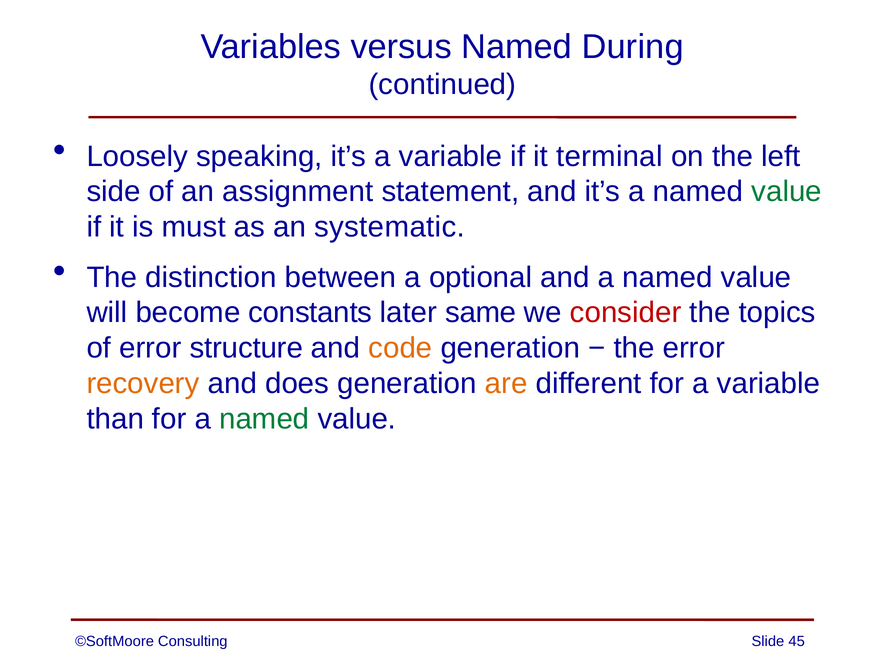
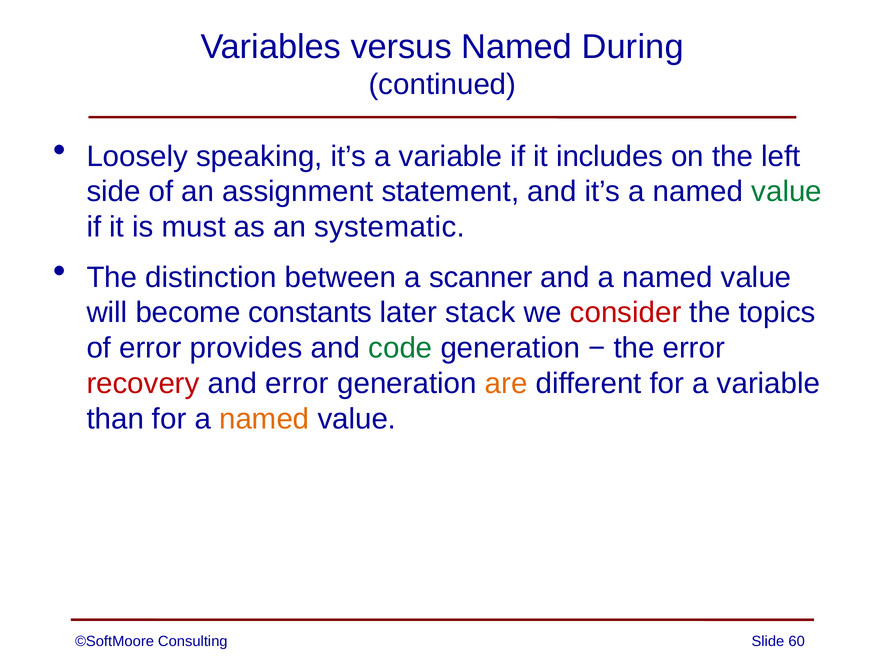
terminal: terminal -> includes
optional: optional -> scanner
same: same -> stack
structure: structure -> provides
code colour: orange -> green
recovery colour: orange -> red
and does: does -> error
named at (264, 419) colour: green -> orange
45: 45 -> 60
